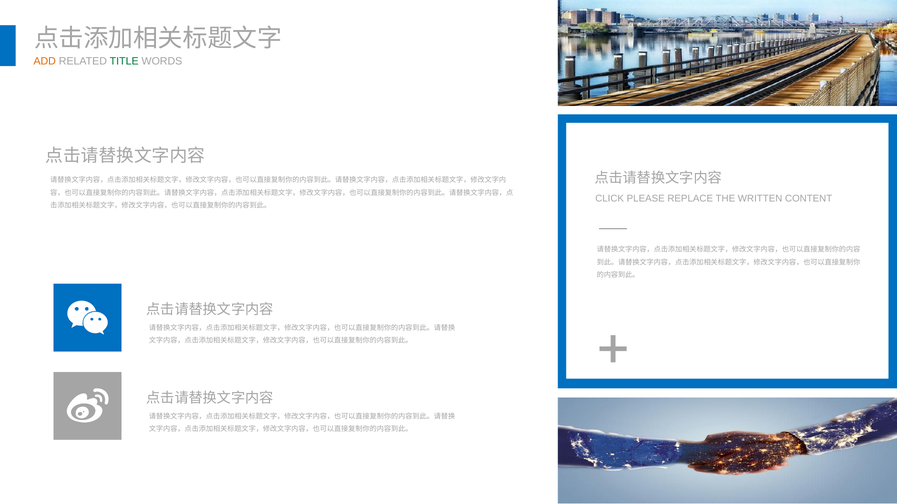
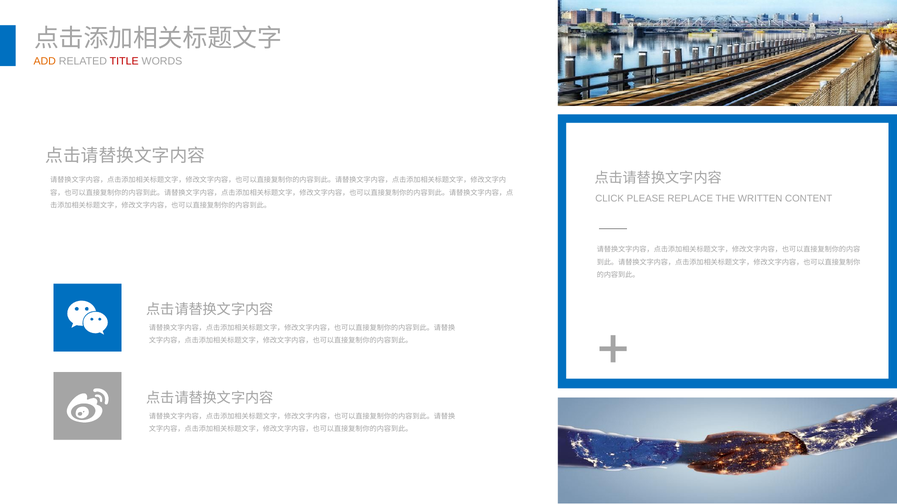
TITLE colour: green -> red
